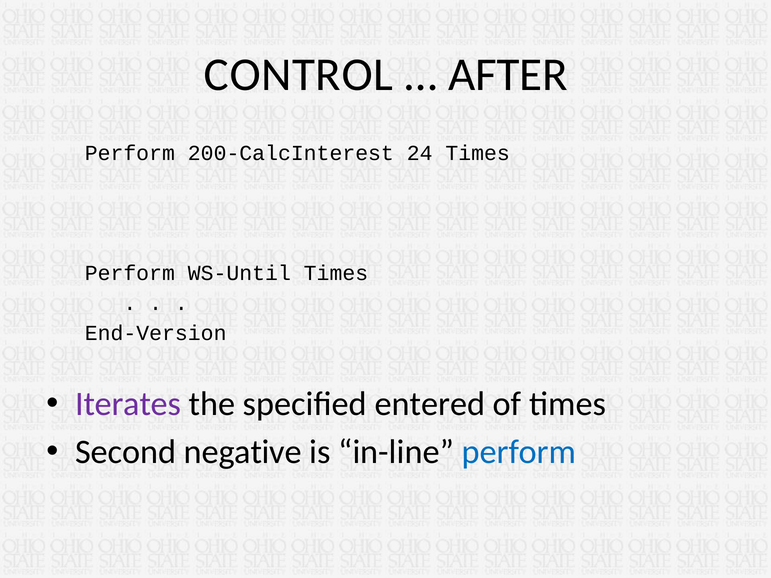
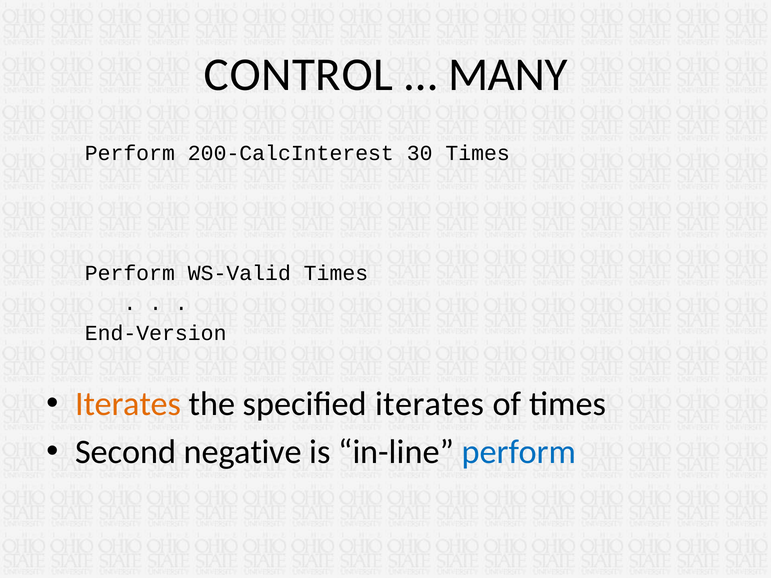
AFTER: AFTER -> MANY
24: 24 -> 30
WS-Until: WS-Until -> WS-Valid
Iterates at (128, 404) colour: purple -> orange
specified entered: entered -> iterates
